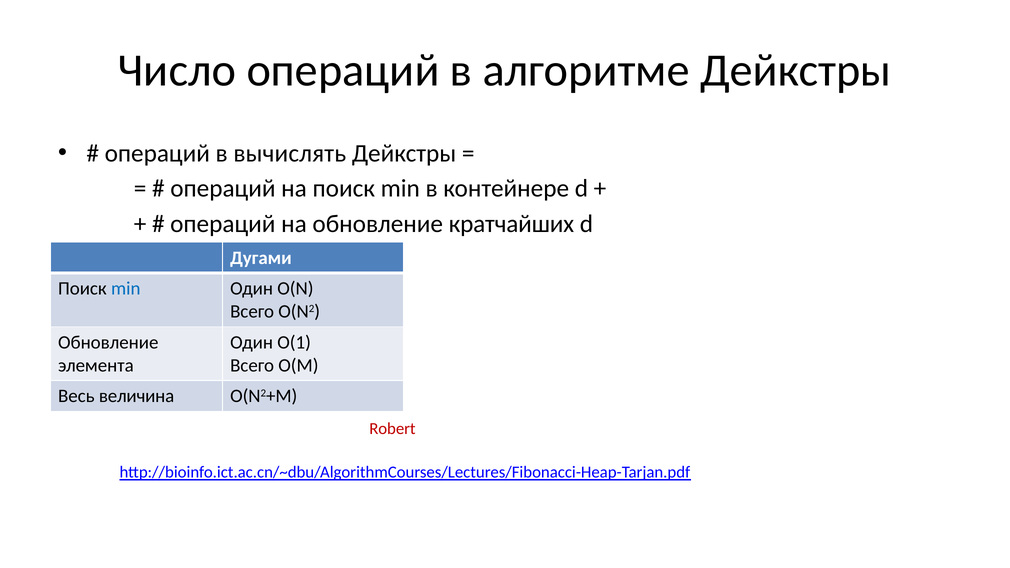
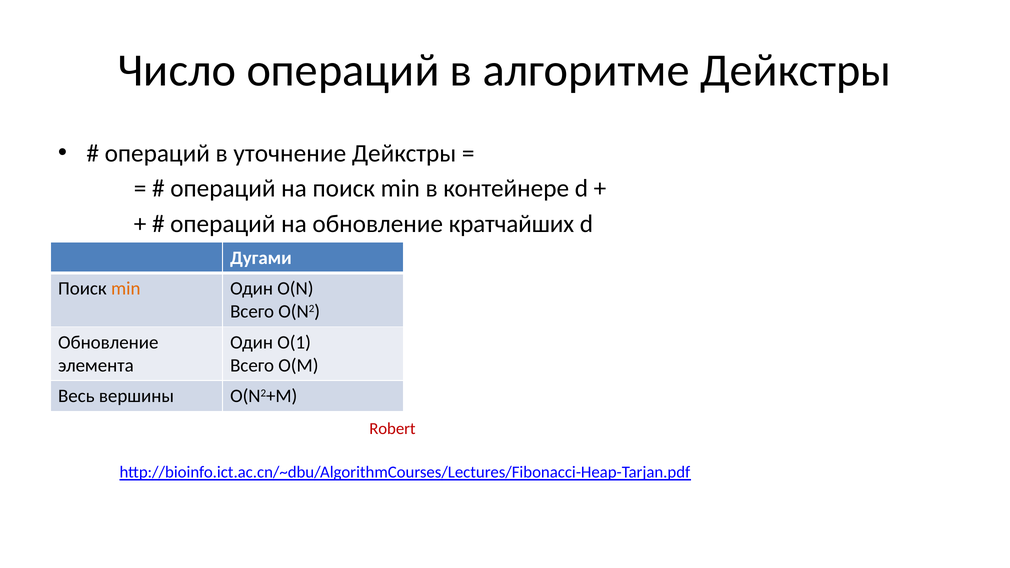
вычислять: вычислять -> уточнение
min at (126, 289) colour: blue -> orange
величина: величина -> вершины
